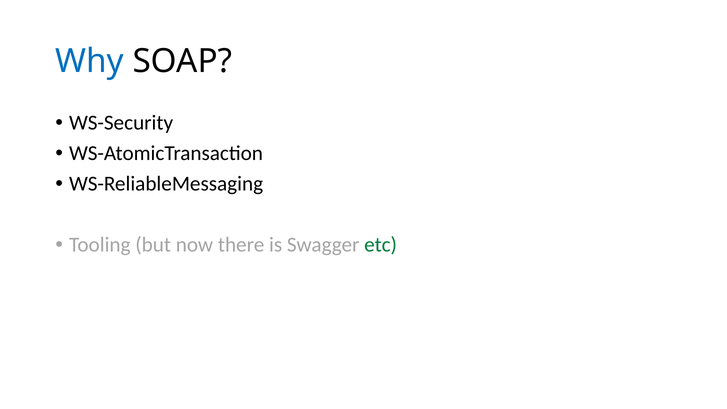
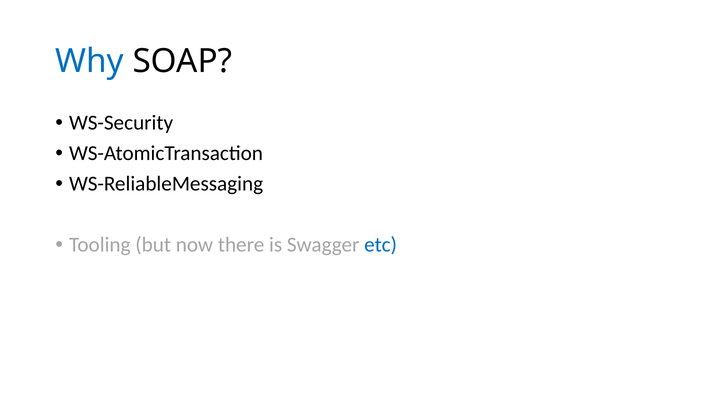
etc colour: green -> blue
